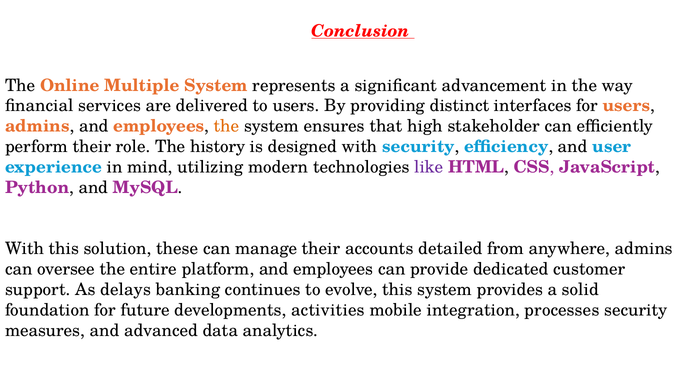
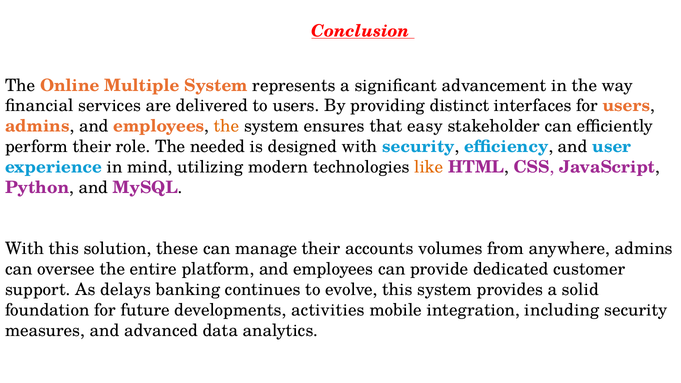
high: high -> easy
history: history -> needed
like colour: purple -> orange
detailed: detailed -> volumes
processes: processes -> including
